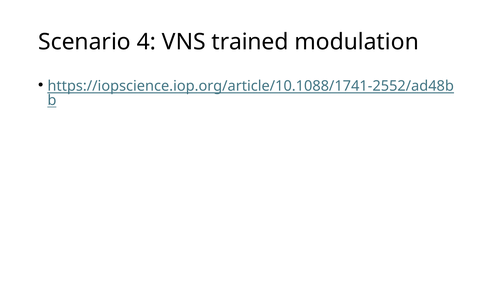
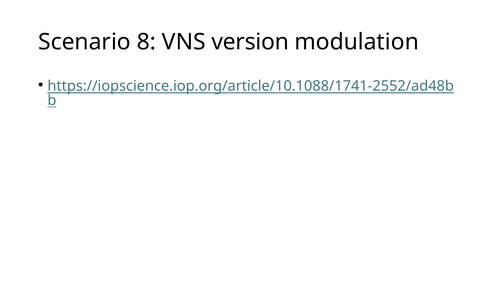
4: 4 -> 8
trained: trained -> version
